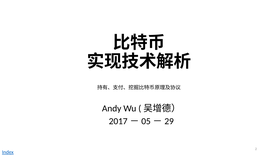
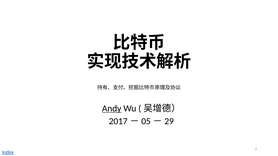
Andy underline: none -> present
